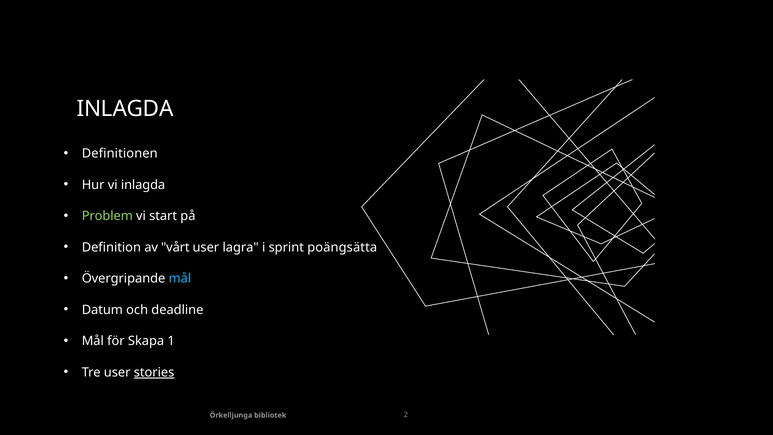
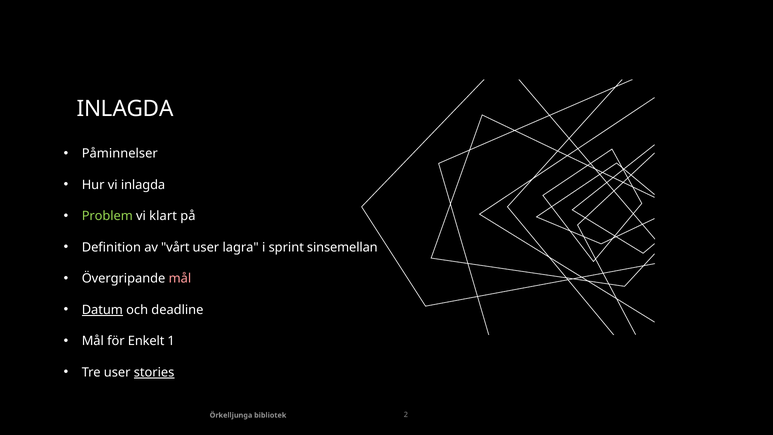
Definitionen: Definitionen -> Påminnelser
start: start -> klart
poängsätta: poängsätta -> sinsemellan
mål at (180, 279) colour: light blue -> pink
Datum underline: none -> present
Skapa: Skapa -> Enkelt
